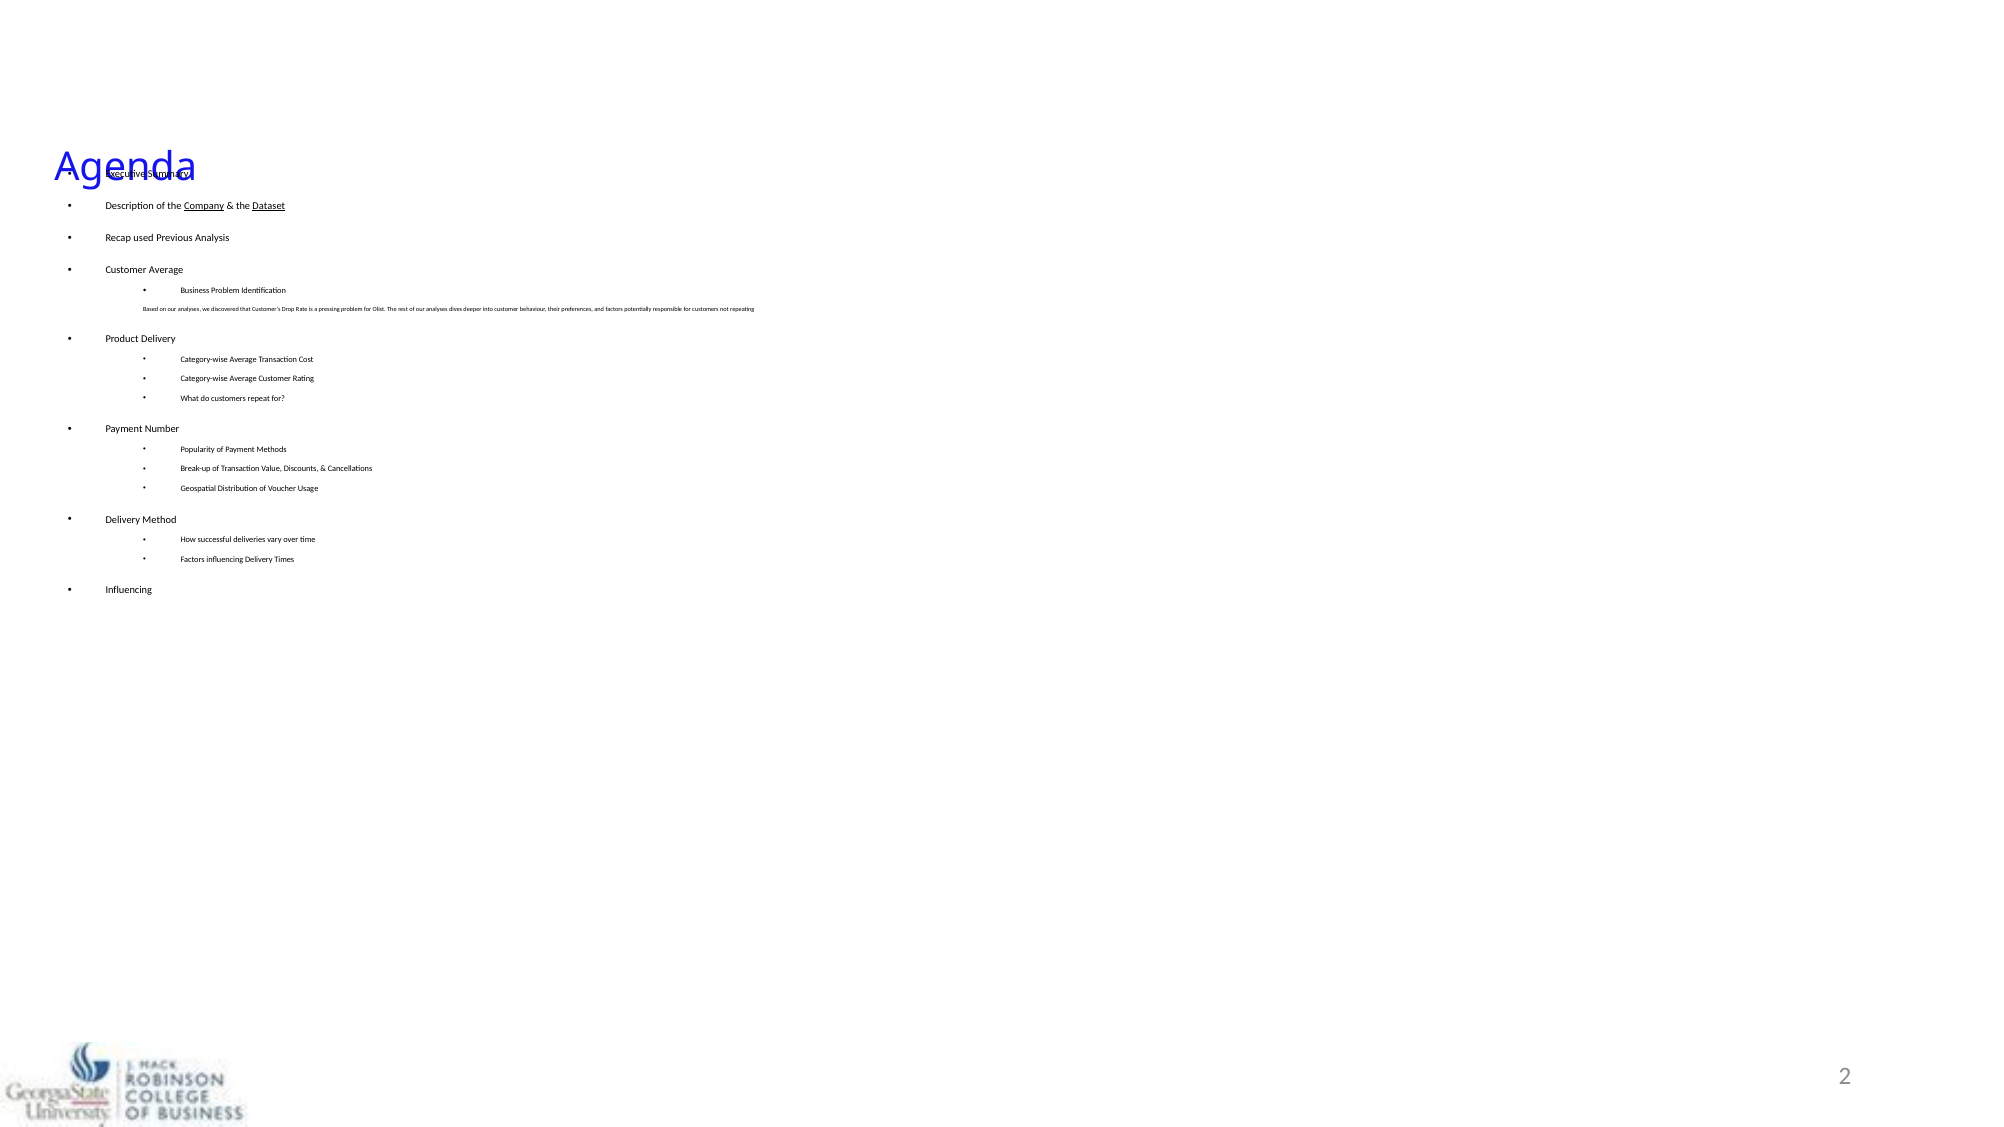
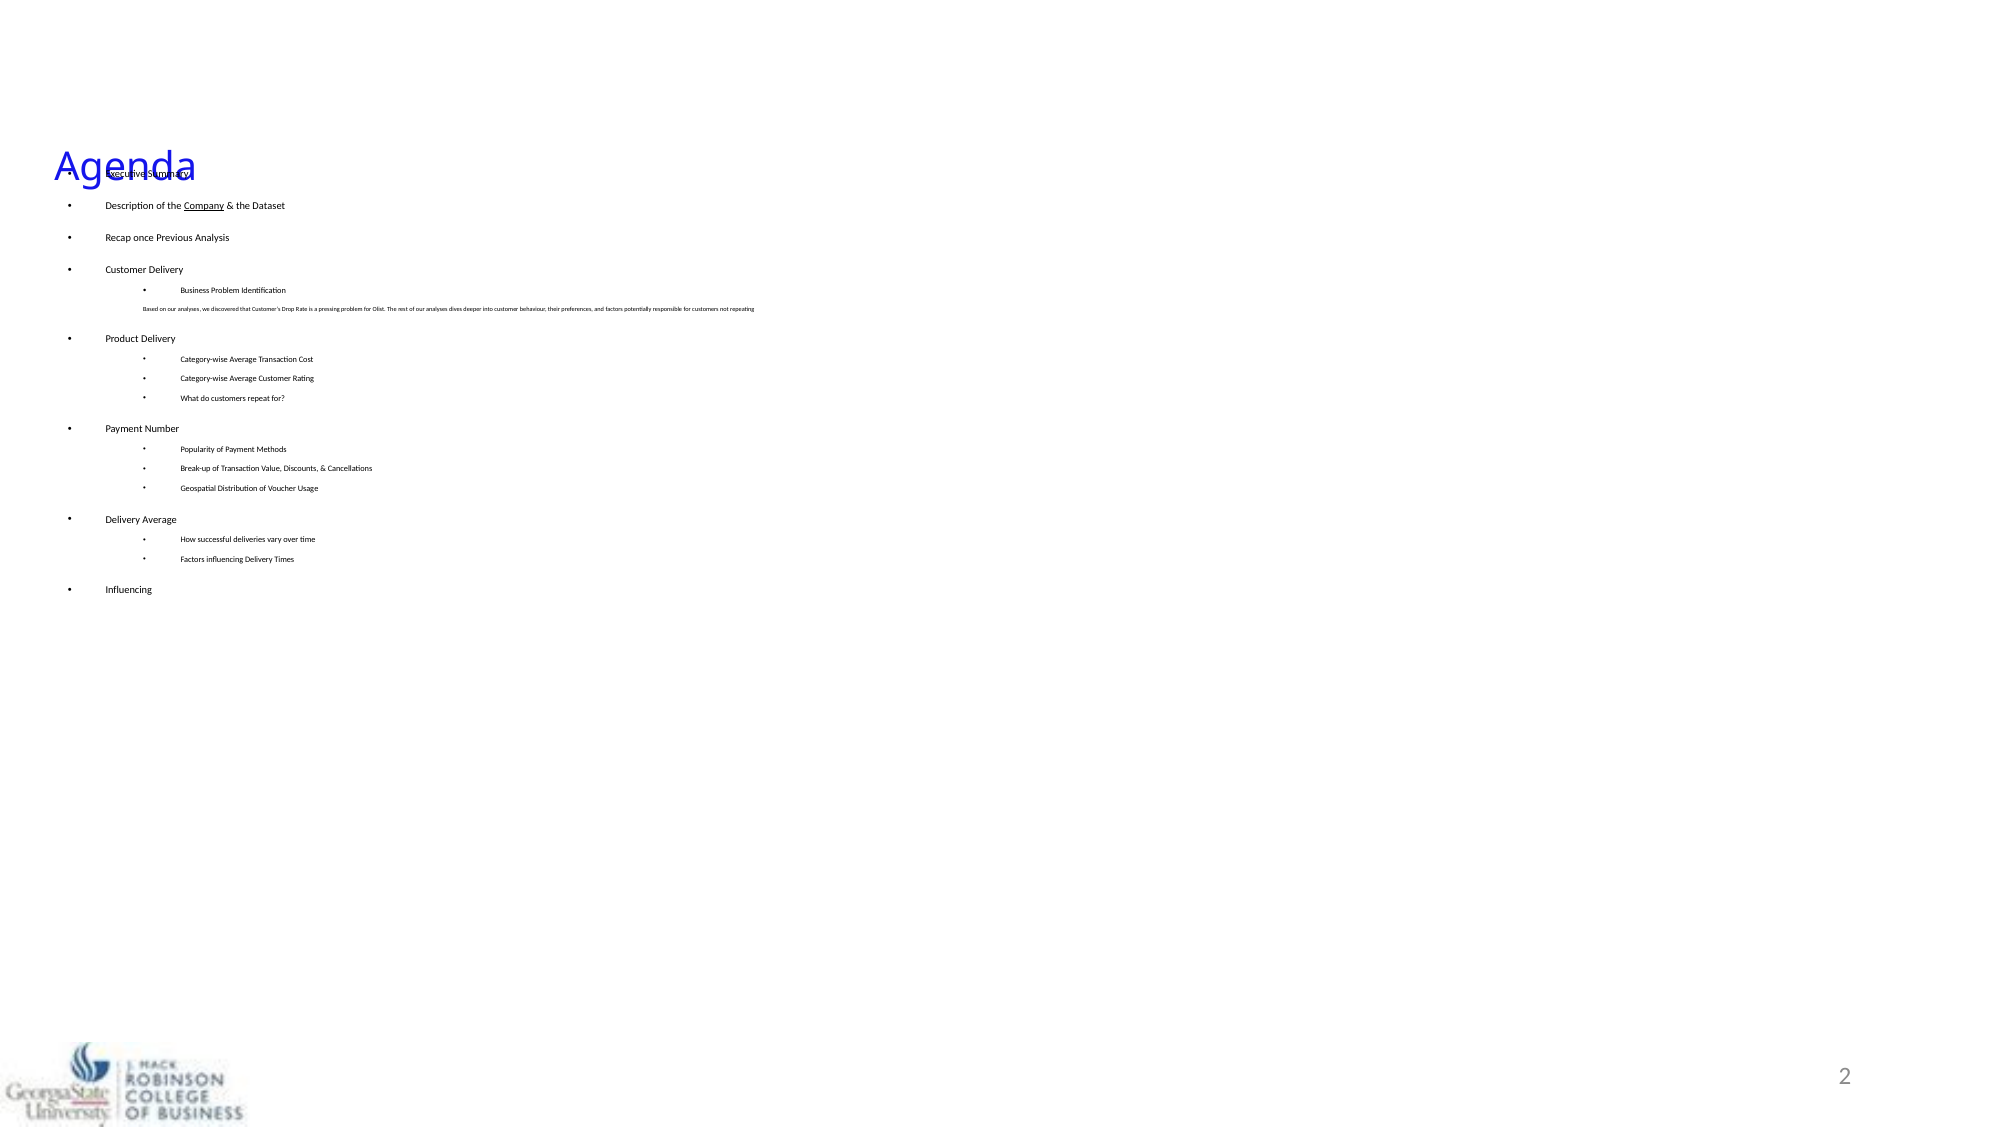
Dataset underline: present -> none
used: used -> once
Customer Average: Average -> Delivery
Delivery Method: Method -> Average
